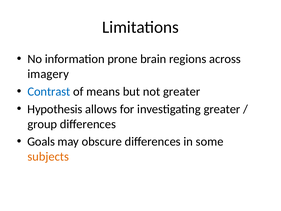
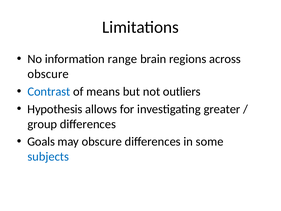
prone: prone -> range
imagery at (48, 74): imagery -> obscure
not greater: greater -> outliers
subjects colour: orange -> blue
